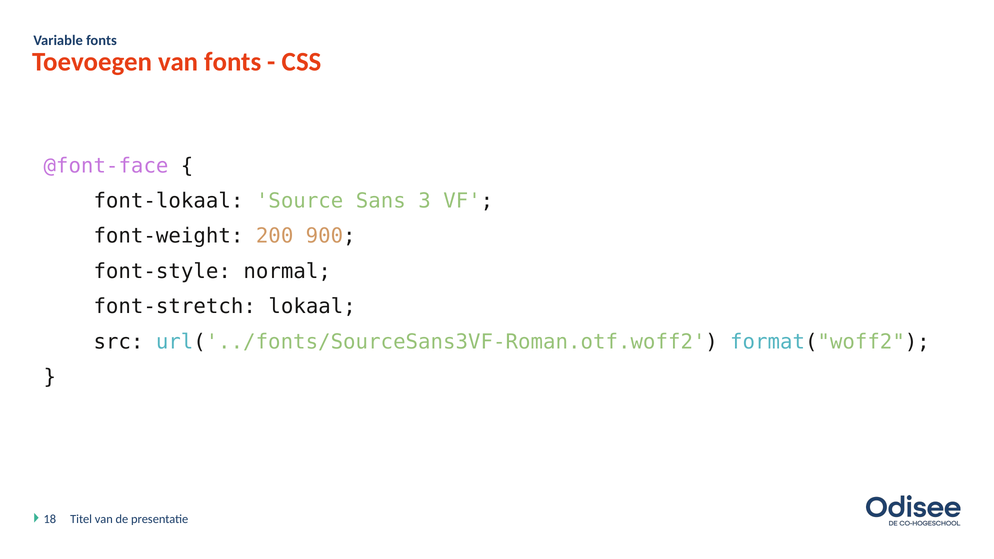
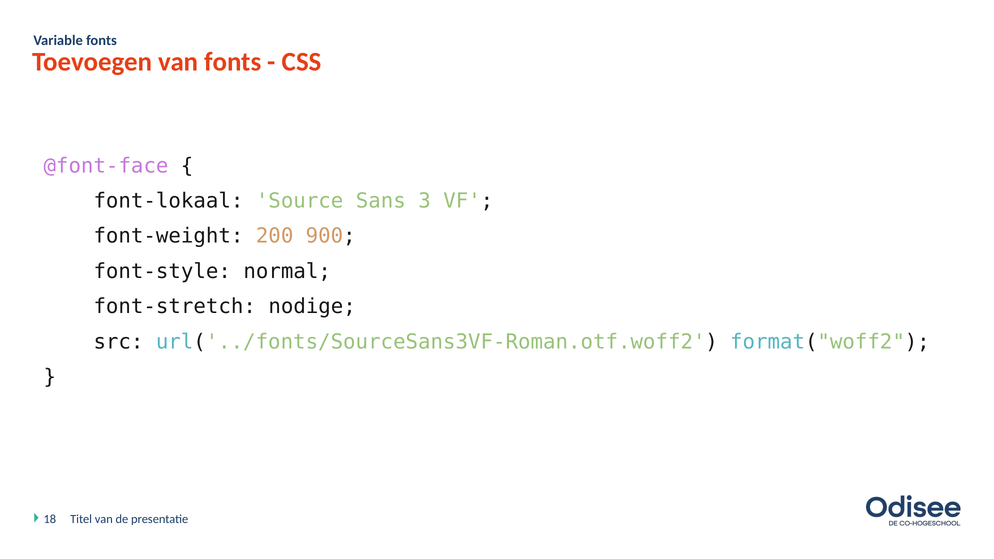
lokaal: lokaal -> nodige
